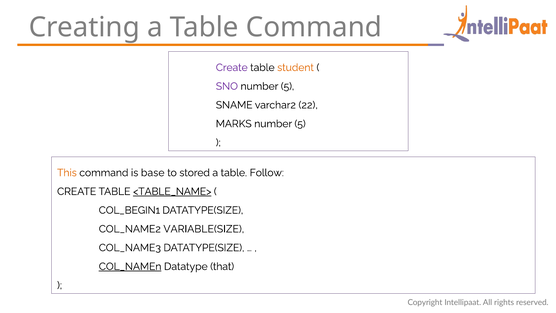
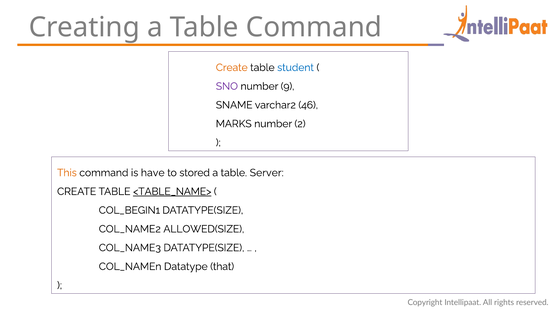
Create at (232, 67) colour: purple -> orange
student colour: orange -> blue
5 at (288, 86): 5 -> 9
22: 22 -> 46
MARKS number 5: 5 -> 2
base: base -> have
Follow: Follow -> Server
VARIABLE(SIZE: VARIABLE(SIZE -> ALLOWED(SIZE
COL_NAMEn underline: present -> none
